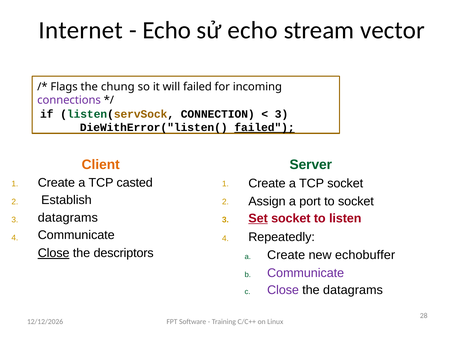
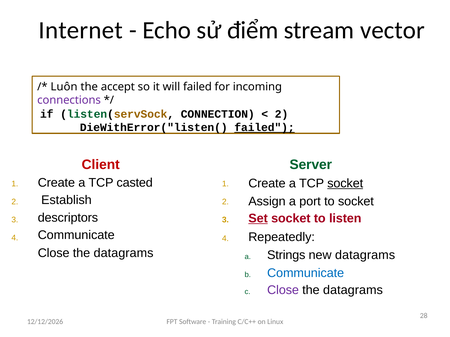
sử echo: echo -> điểm
Flags: Flags -> Luôn
chung: chung -> accept
3 at (282, 114): 3 -> 2
Client colour: orange -> red
socket at (345, 184) underline: none -> present
datagrams at (68, 218): datagrams -> descriptors
Close at (54, 254) underline: present -> none
descriptors at (124, 254): descriptors -> datagrams
a Create: Create -> Strings
new echobuffer: echobuffer -> datagrams
Communicate at (306, 274) colour: purple -> blue
